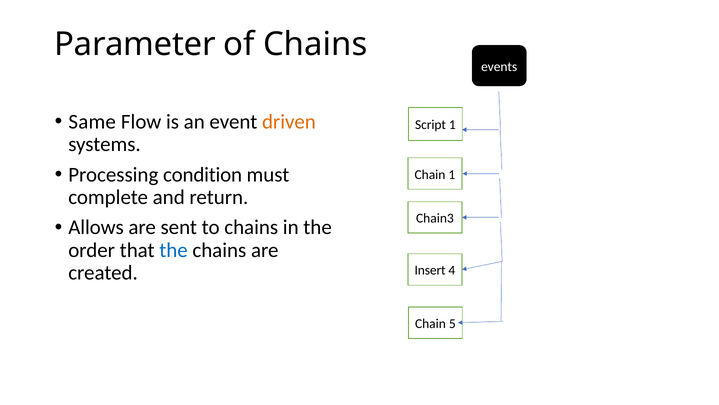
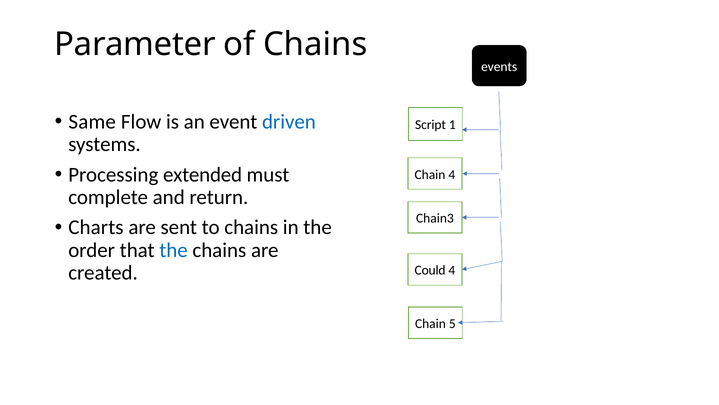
driven colour: orange -> blue
condition: condition -> extended
Chain 1: 1 -> 4
Allows: Allows -> Charts
Insert: Insert -> Could
